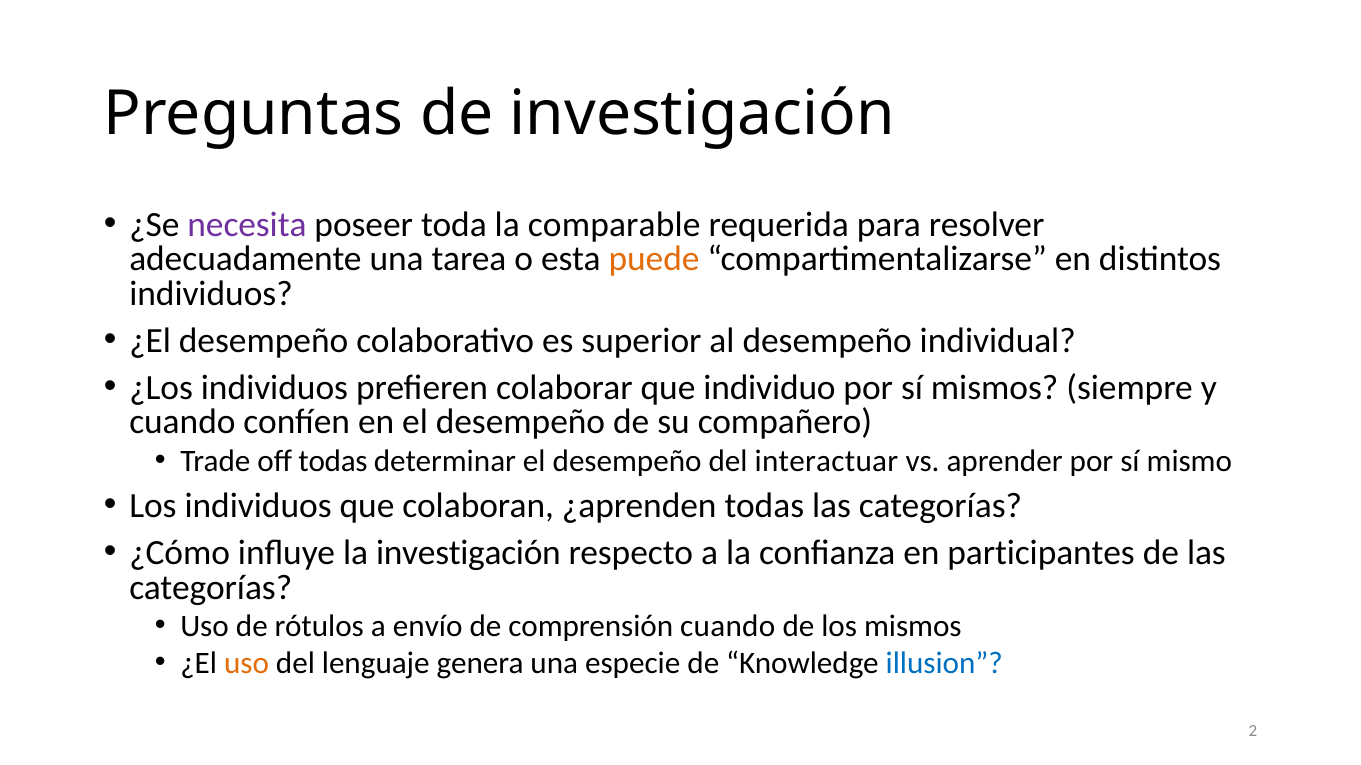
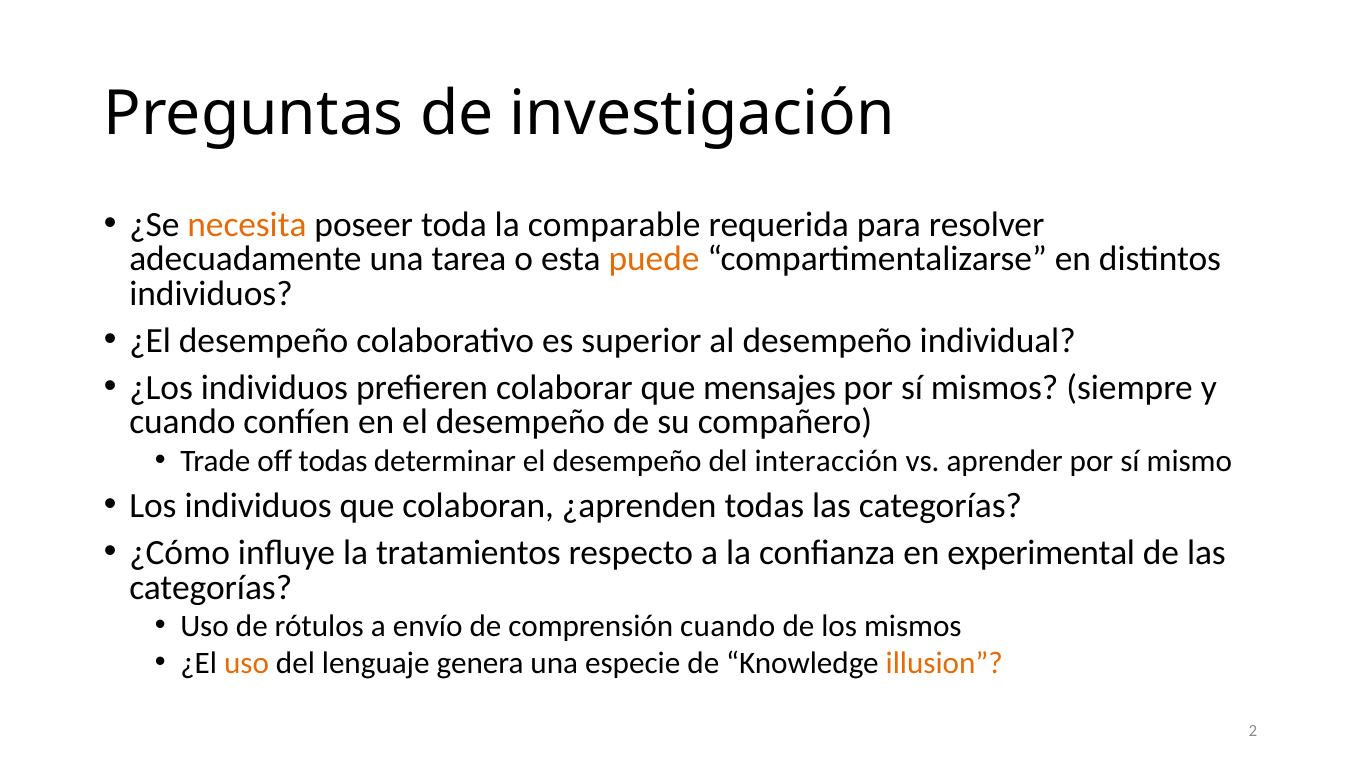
necesita colour: purple -> orange
individuo: individuo -> mensajes
interactuar: interactuar -> interacción
la investigación: investigación -> tratamientos
participantes: participantes -> experimental
illusion colour: blue -> orange
